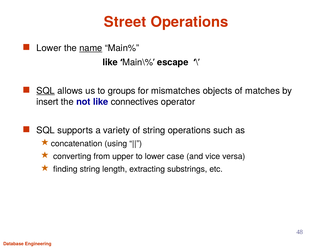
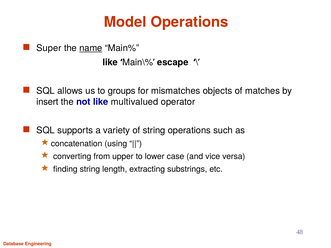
Street: Street -> Model
Lower at (49, 48): Lower -> Super
SQL at (46, 91) underline: present -> none
connectives: connectives -> multivalued
